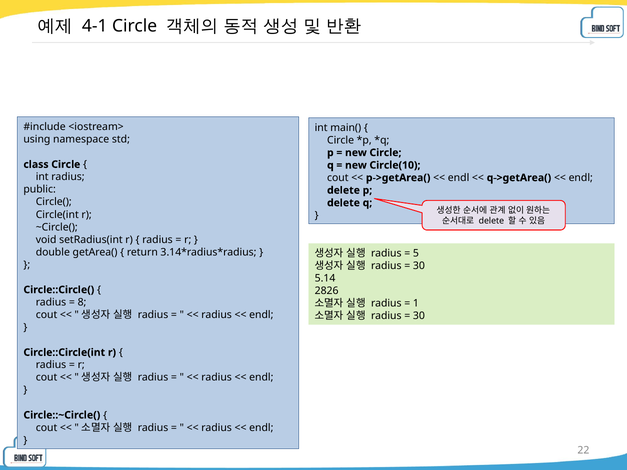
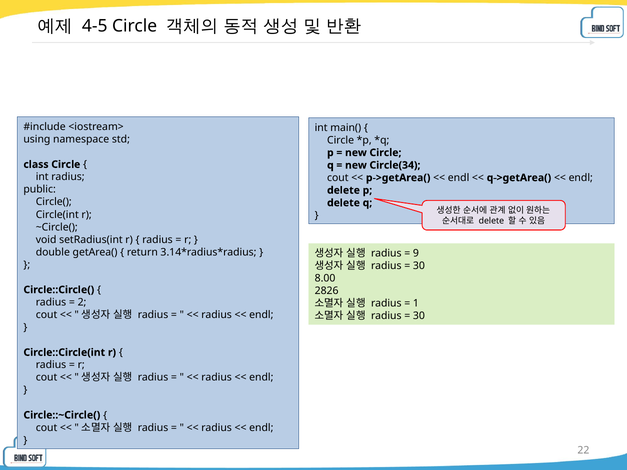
4-1: 4-1 -> 4-5
Circle(10: Circle(10 -> Circle(34
5: 5 -> 9
5.14: 5.14 -> 8.00
8: 8 -> 2
